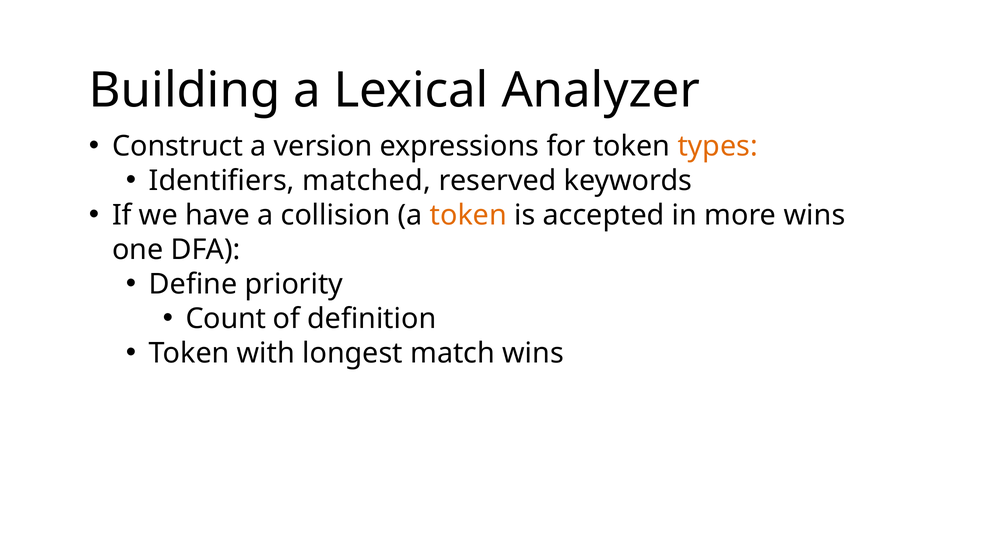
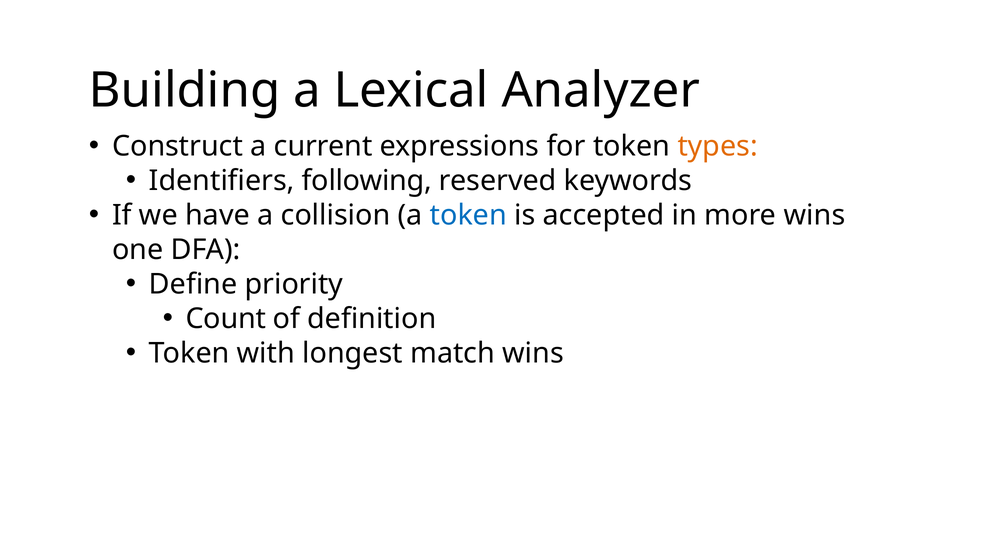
version: version -> current
matched: matched -> following
token at (468, 215) colour: orange -> blue
